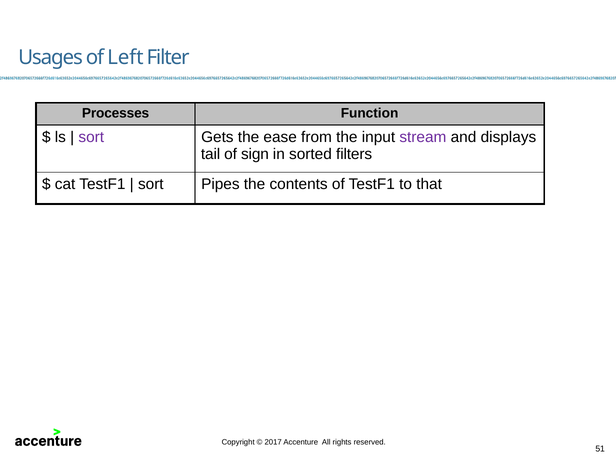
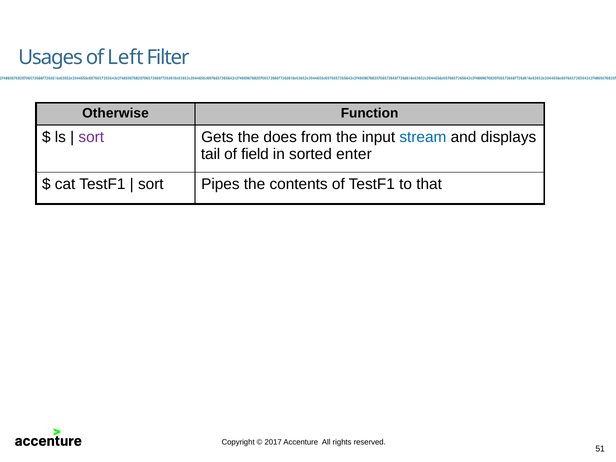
Processes: Processes -> Otherwise
ease: ease -> does
stream colour: purple -> blue
sign: sign -> field
filters: filters -> enter
